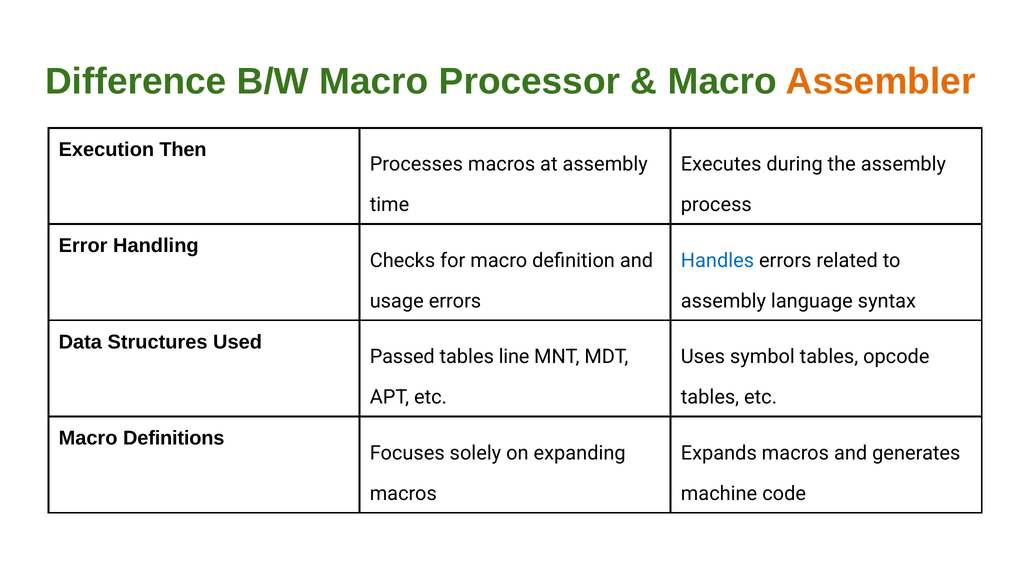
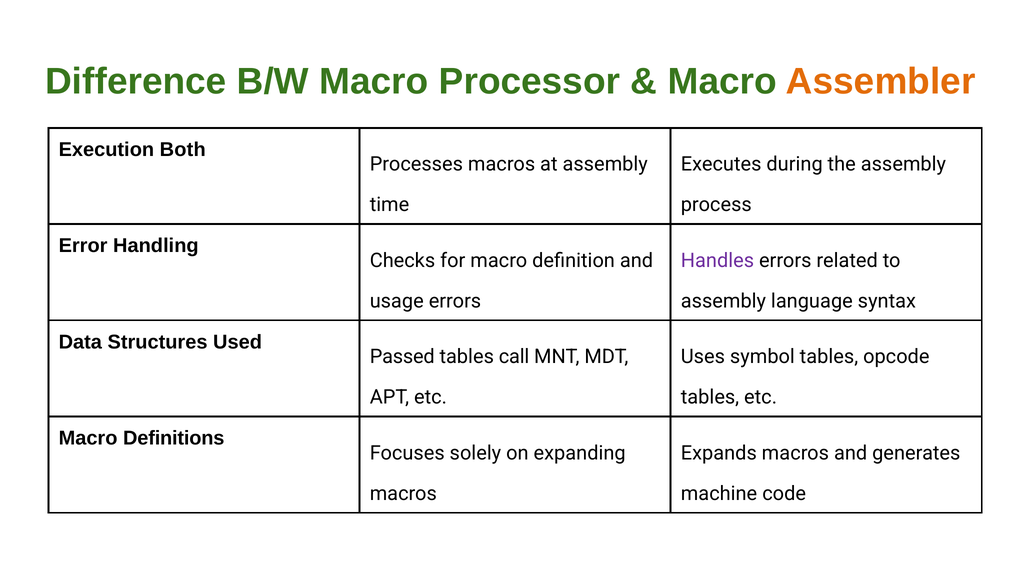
Then: Then -> Both
Handles colour: blue -> purple
line: line -> call
